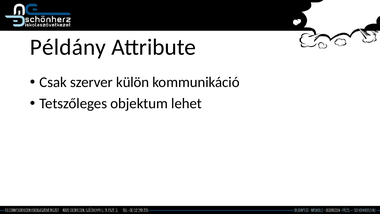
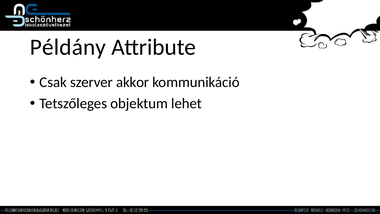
külön: külön -> akkor
